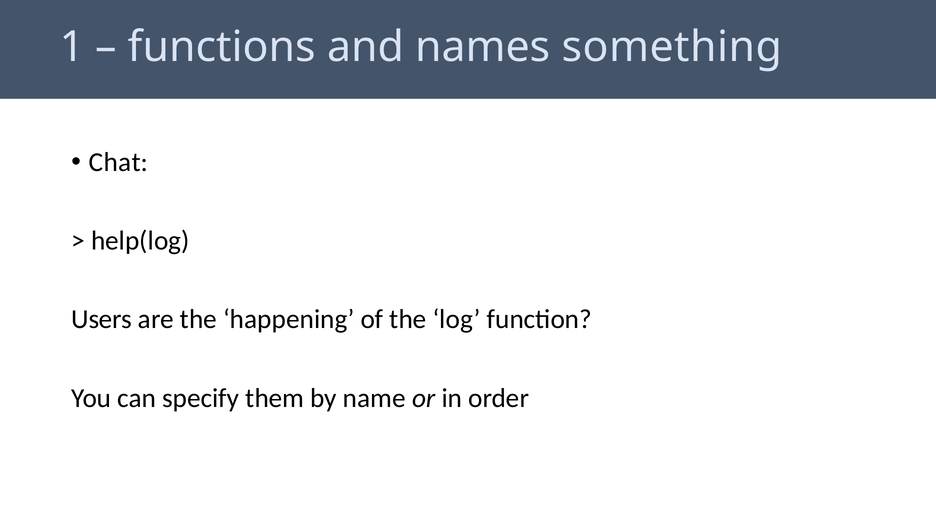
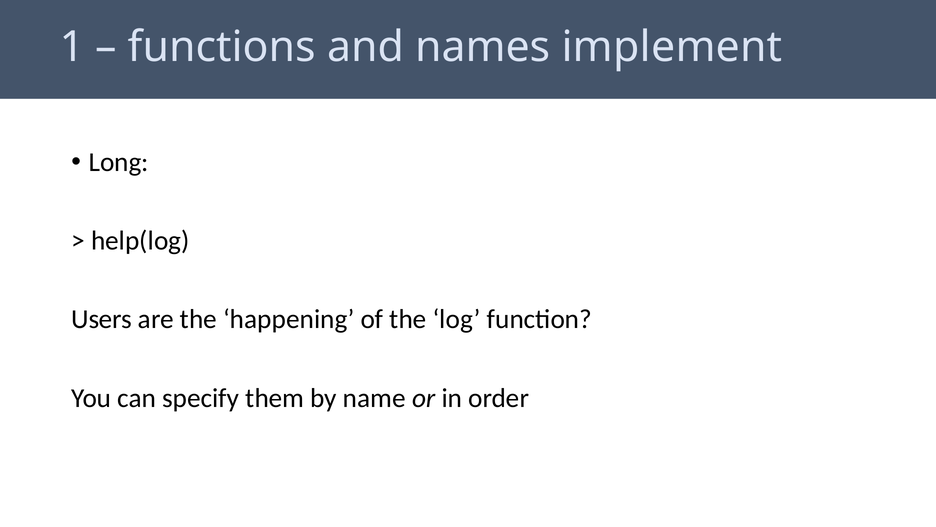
something: something -> implement
Chat: Chat -> Long
